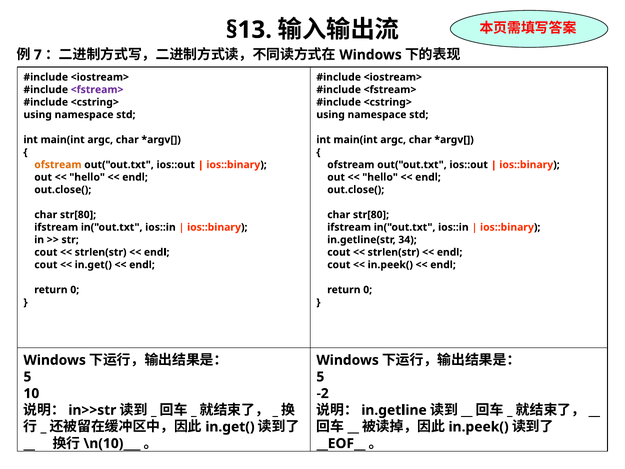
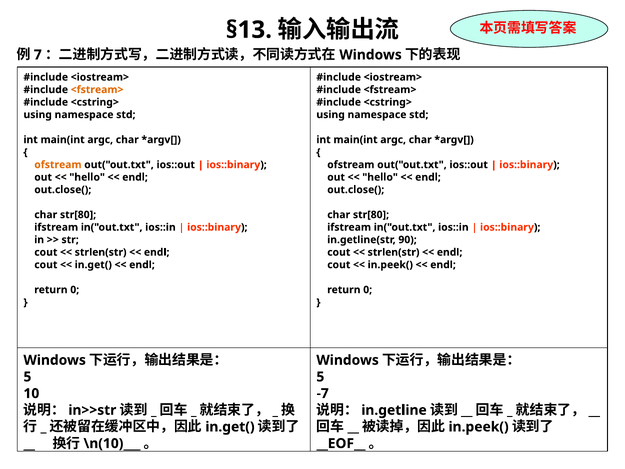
<fstream> at (97, 90) colour: purple -> orange
34: 34 -> 90
-2: -2 -> -7
